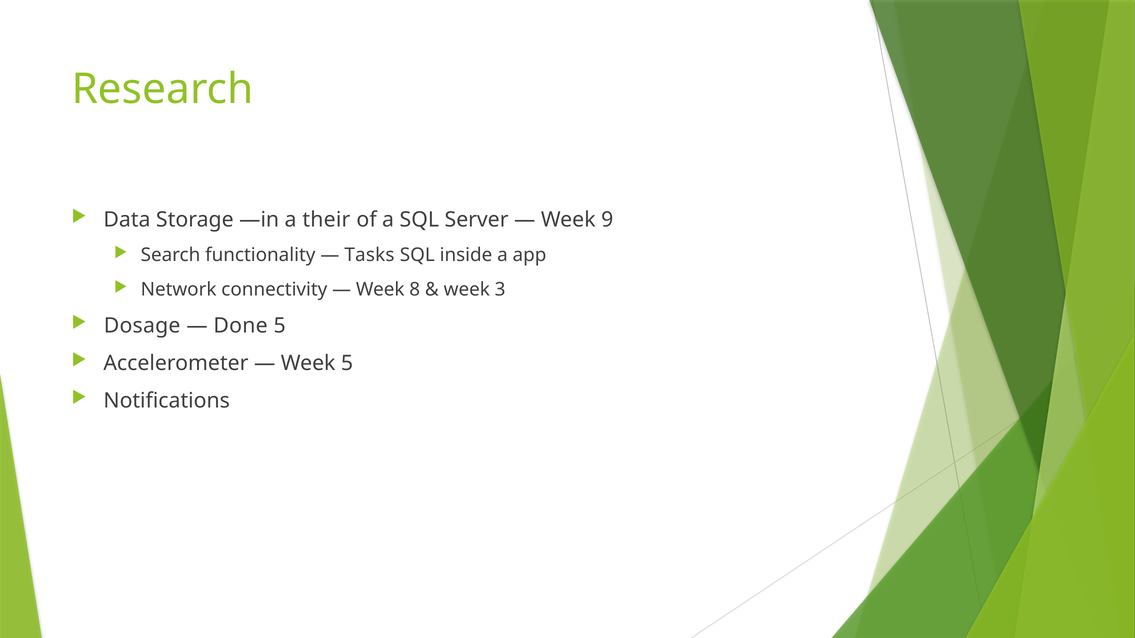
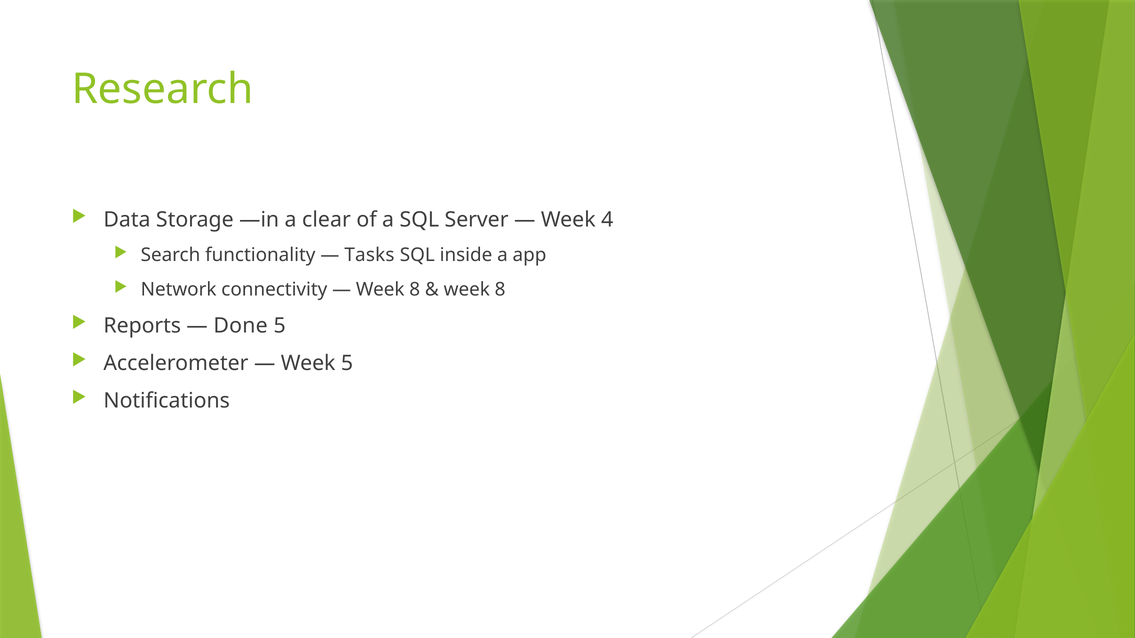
their: their -> clear
9: 9 -> 4
3 at (500, 290): 3 -> 8
Dosage: Dosage -> Reports
